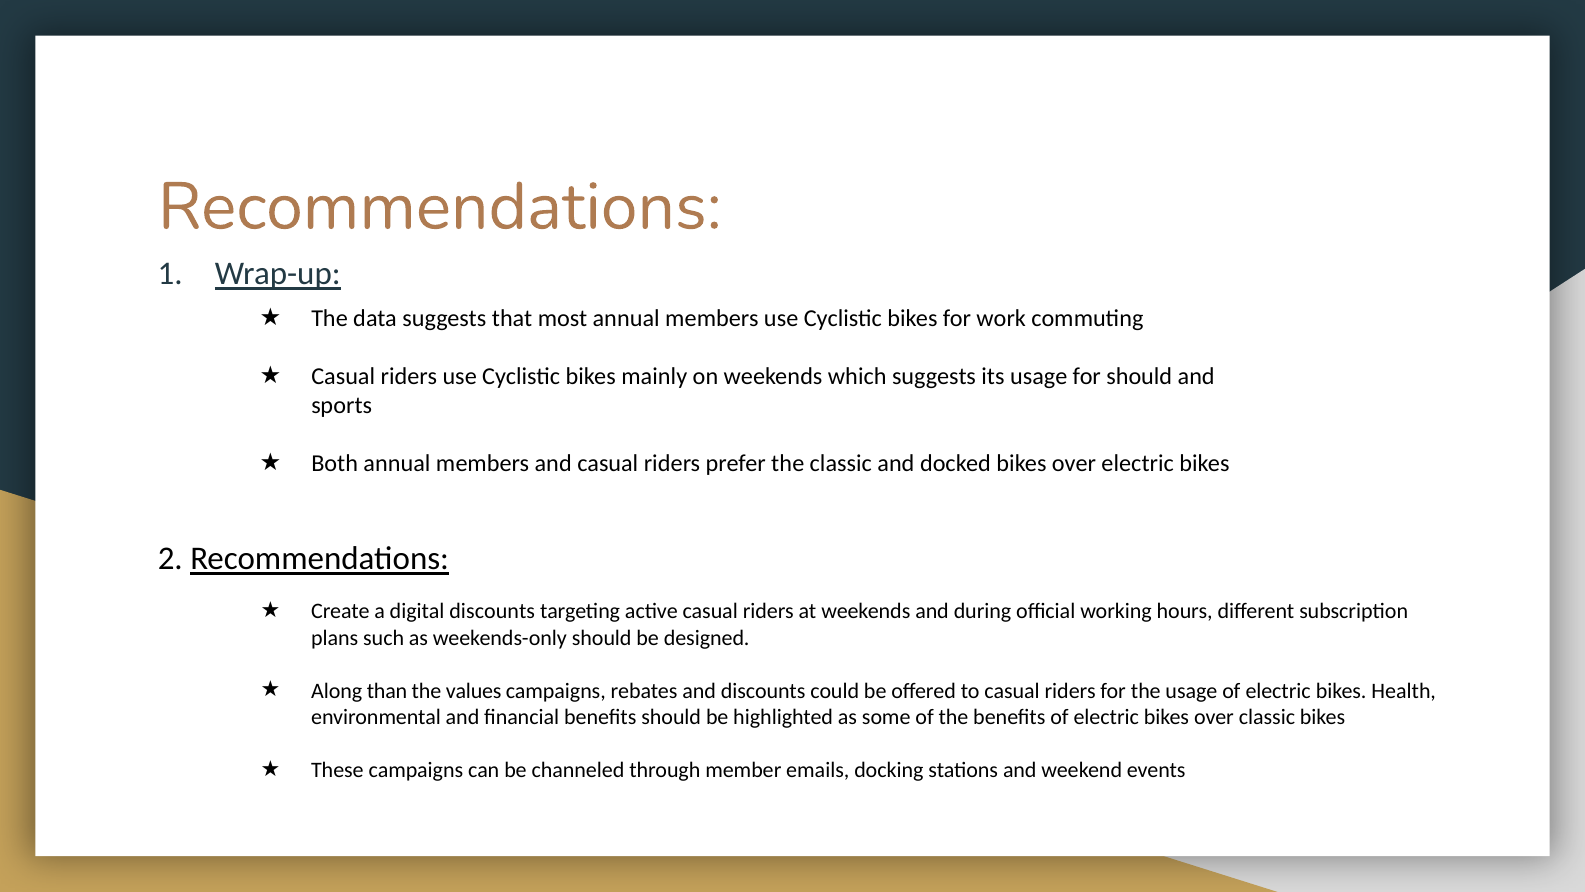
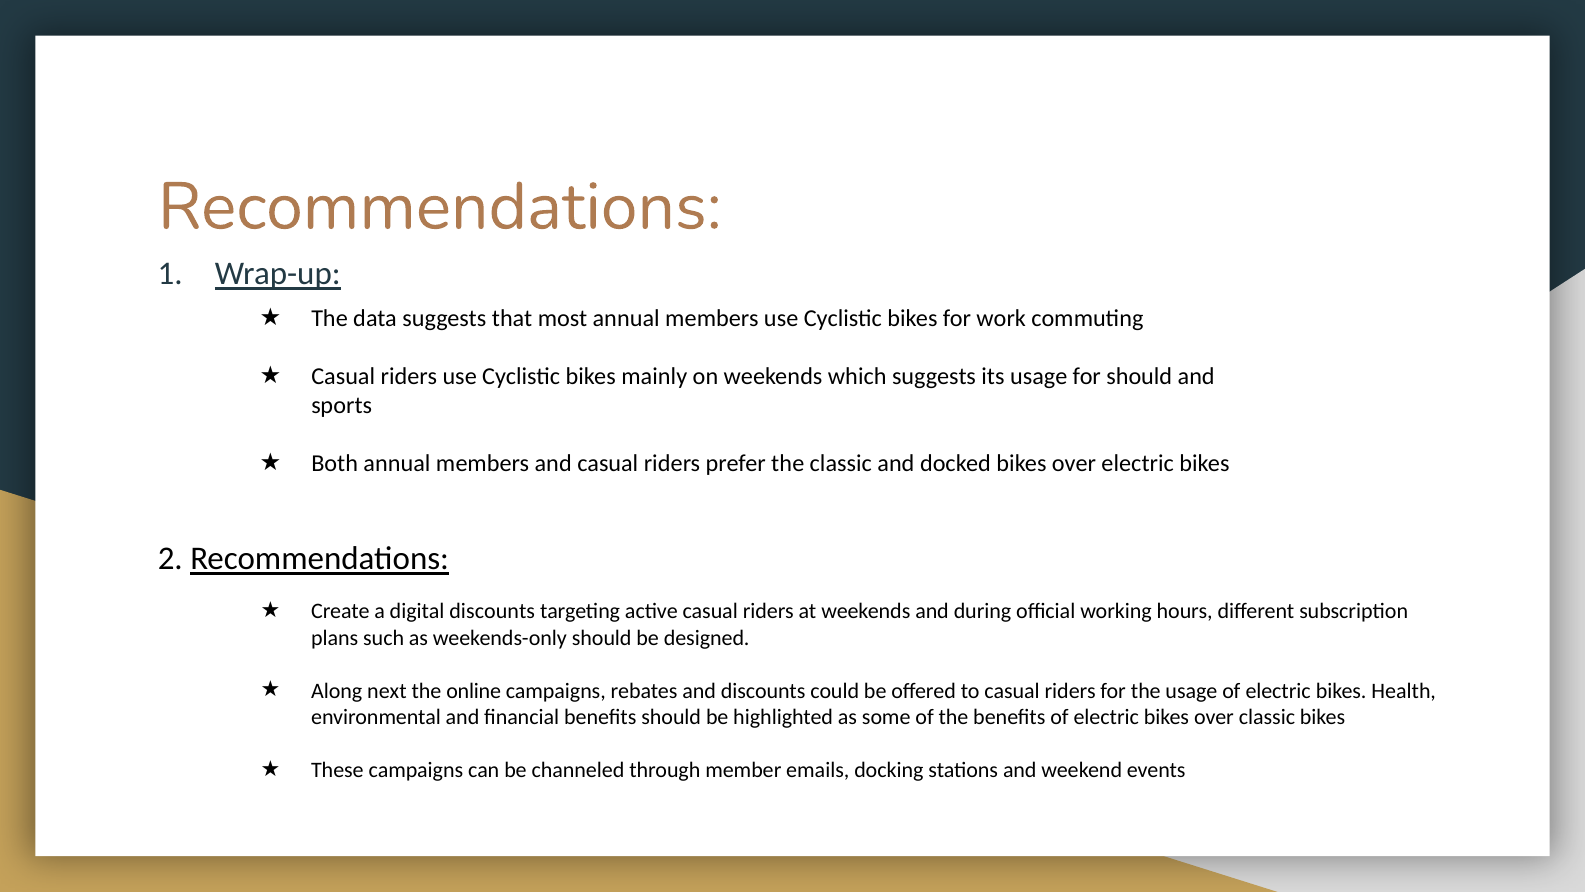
than: than -> next
values: values -> online
